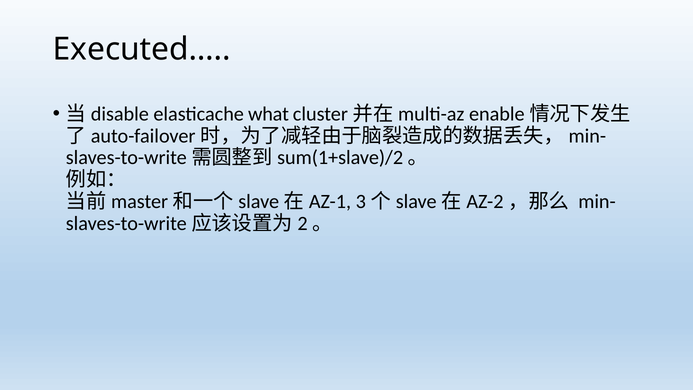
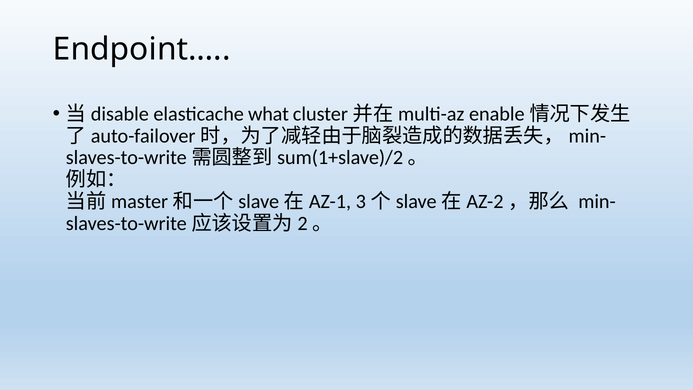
Executed…: Executed… -> Endpoint…
